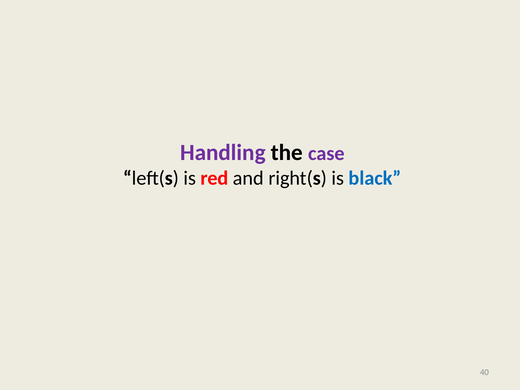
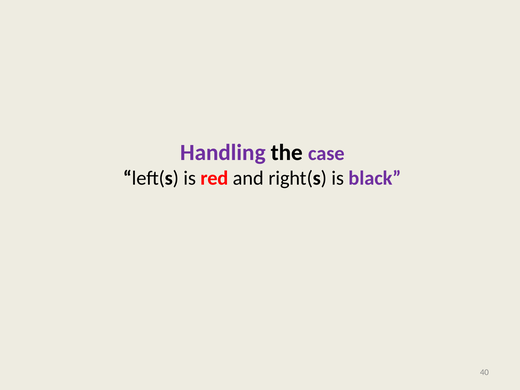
black colour: blue -> purple
